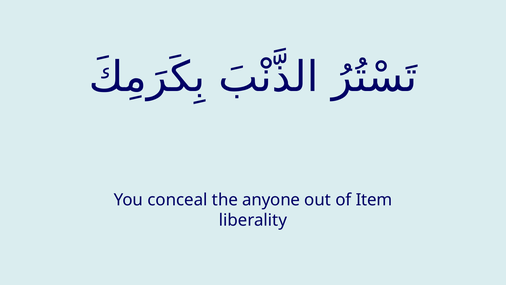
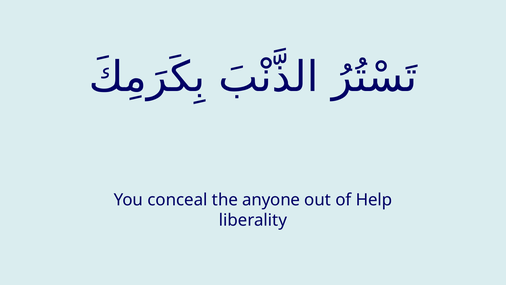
Item: Item -> Help
